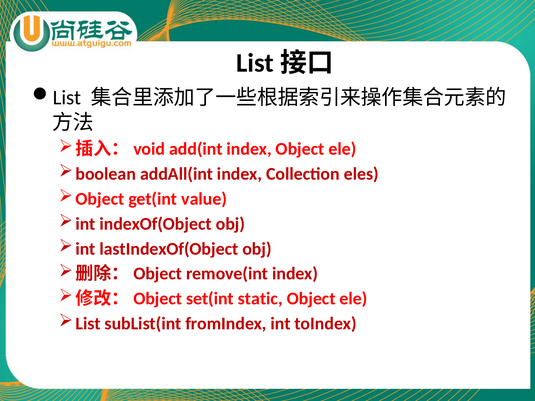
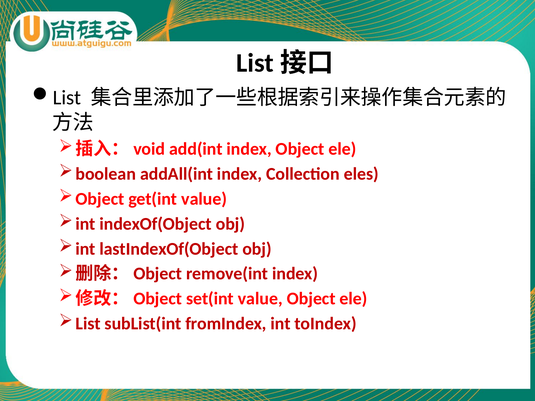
set(int static: static -> value
